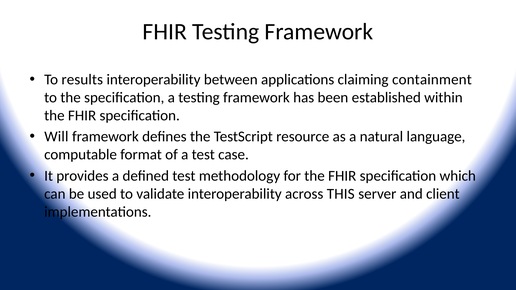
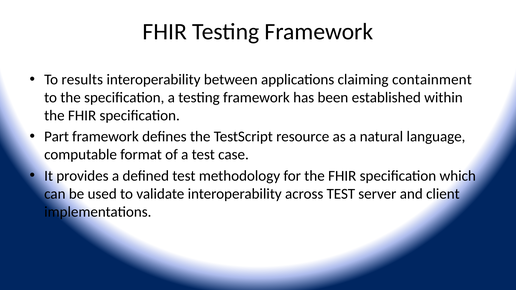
Will: Will -> Part
across THIS: THIS -> TEST
